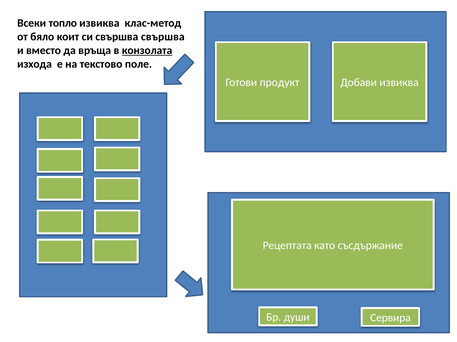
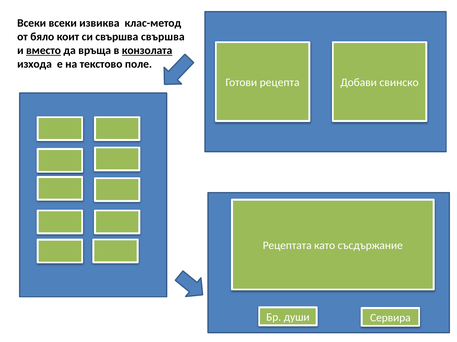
Всеки топло: топло -> всеки
вместо underline: none -> present
продукт: продукт -> рецепта
Добави извиква: извиква -> свинско
